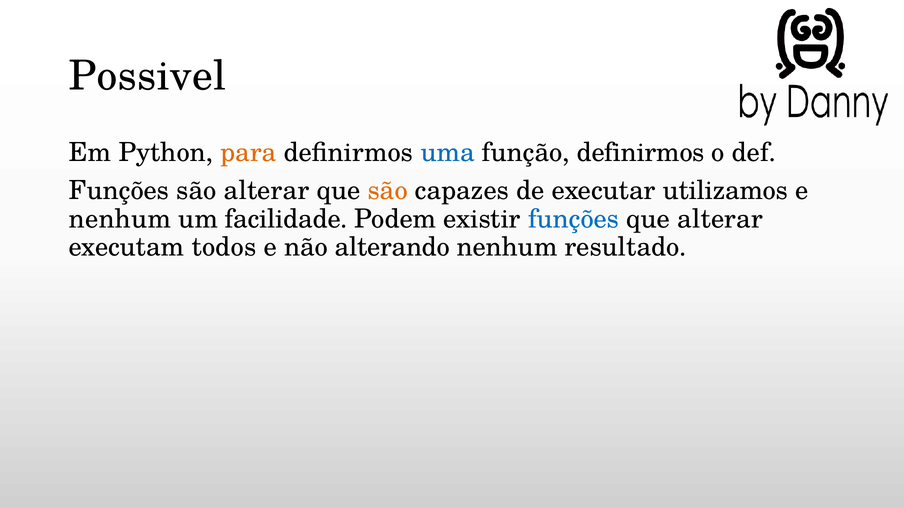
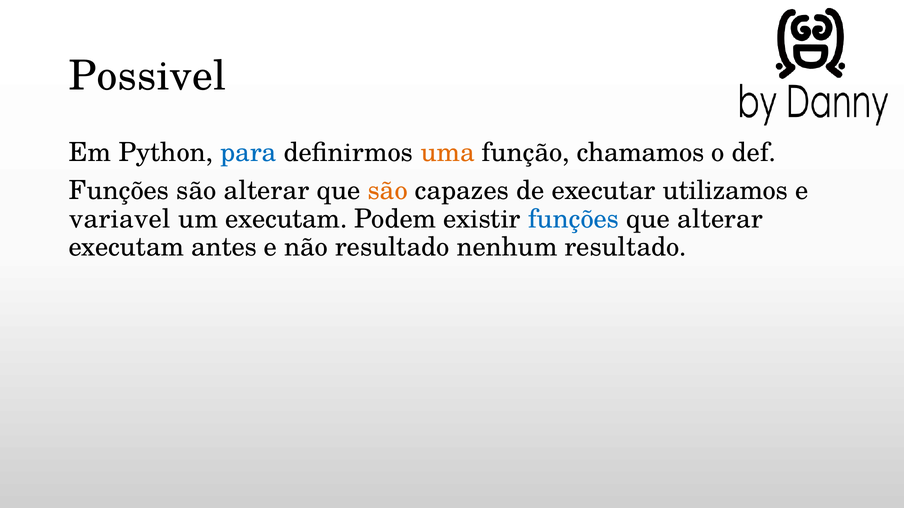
para colour: orange -> blue
uma colour: blue -> orange
função definirmos: definirmos -> chamamos
nenhum at (120, 219): nenhum -> variavel
um facilidade: facilidade -> executam
todos: todos -> antes
não alterando: alterando -> resultado
